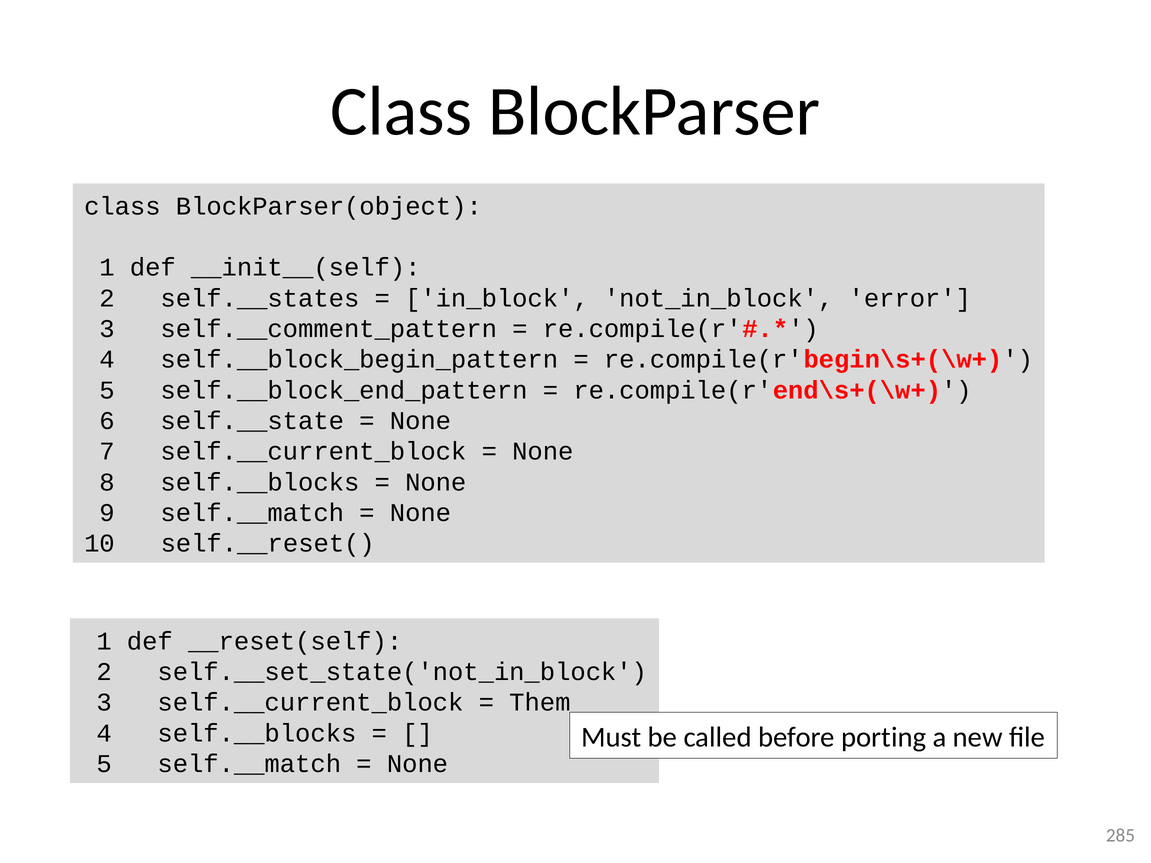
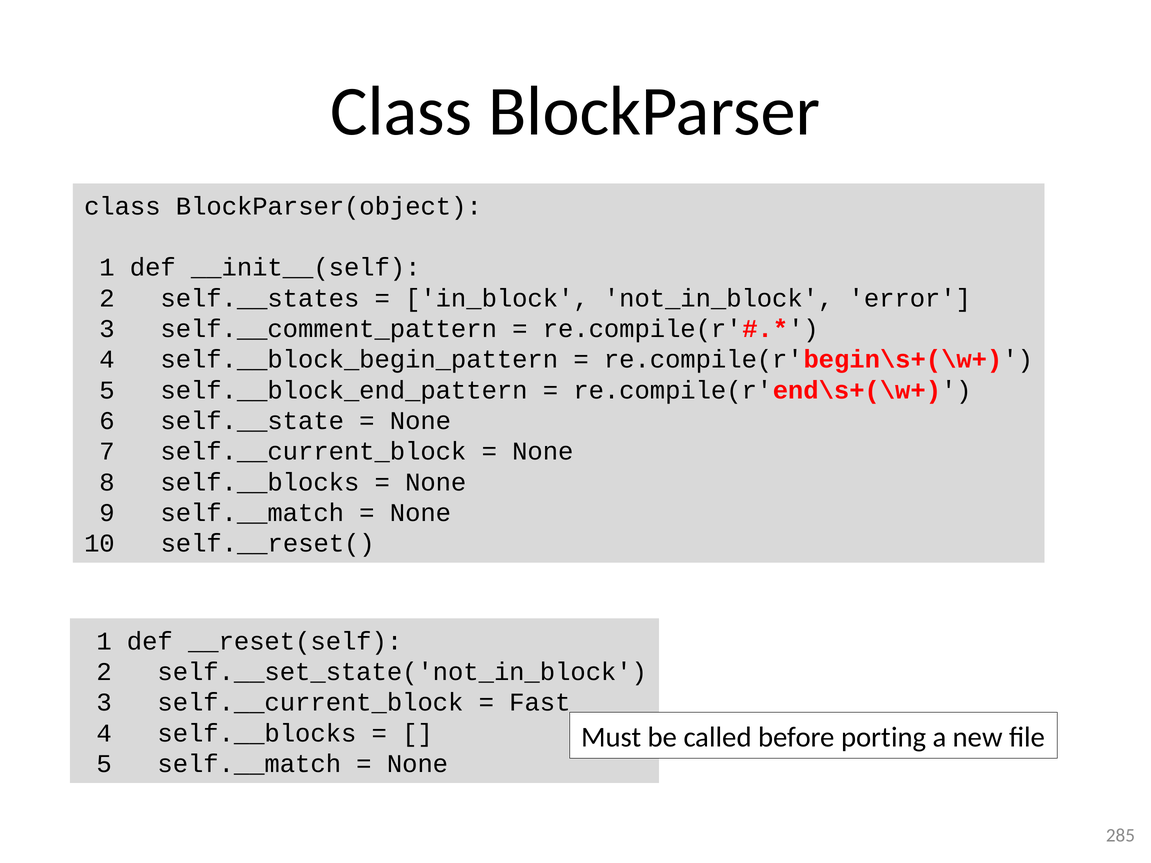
Them: Them -> Fast
